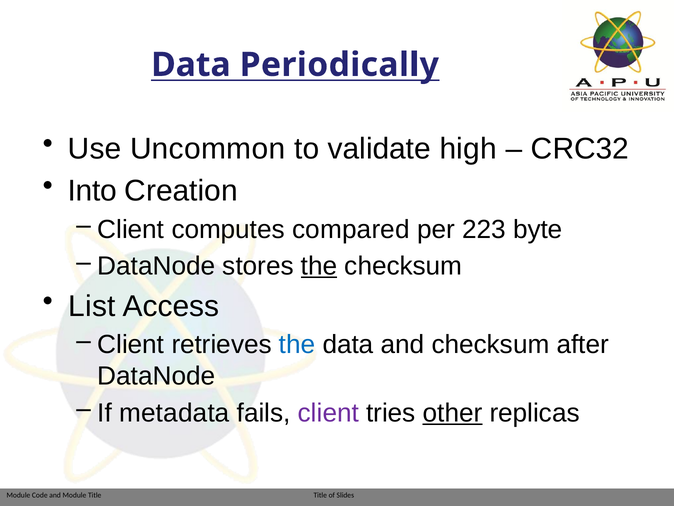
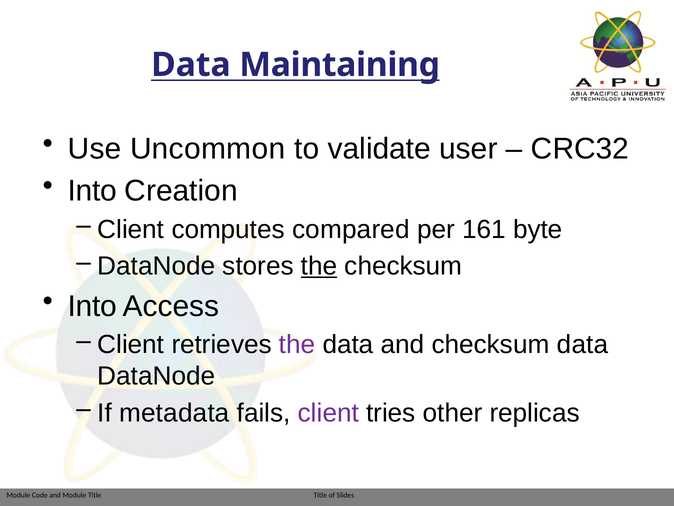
Periodically: Periodically -> Maintaining
high: high -> user
223: 223 -> 161
List at (92, 306): List -> Into
the at (297, 344) colour: blue -> purple
checksum after: after -> data
other underline: present -> none
